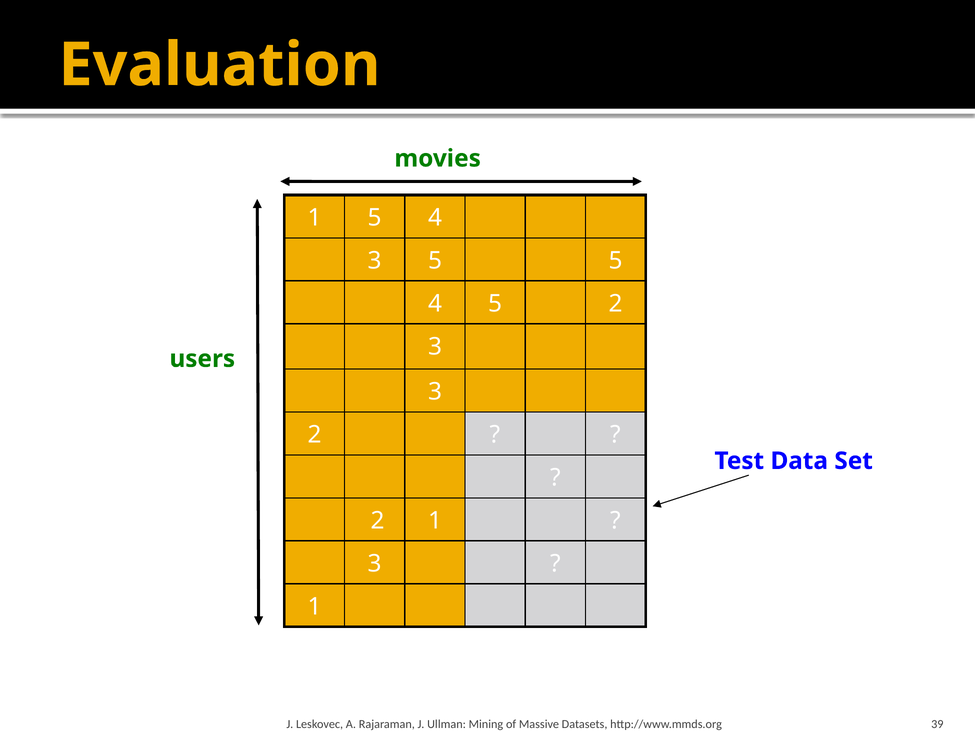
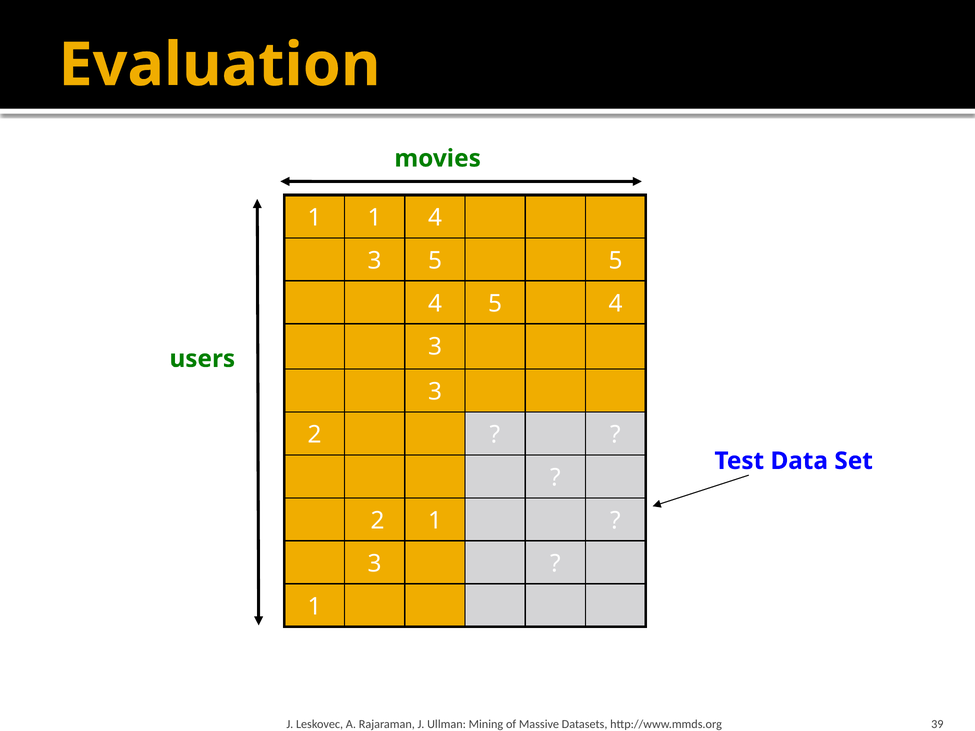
1 5: 5 -> 1
4 5 2: 2 -> 4
